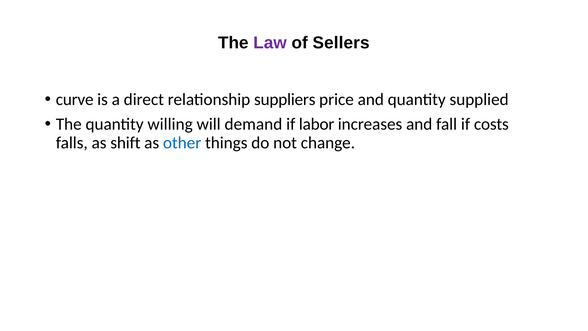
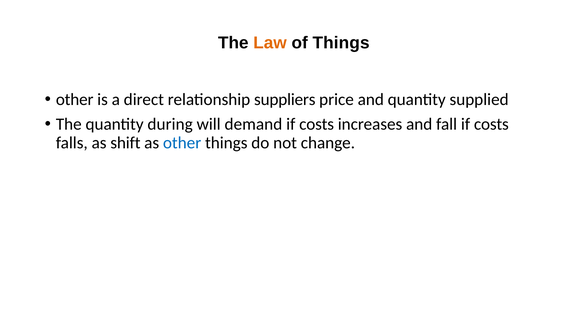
Law colour: purple -> orange
of Sellers: Sellers -> Things
curve at (75, 99): curve -> other
willing: willing -> during
labor at (317, 124): labor -> costs
